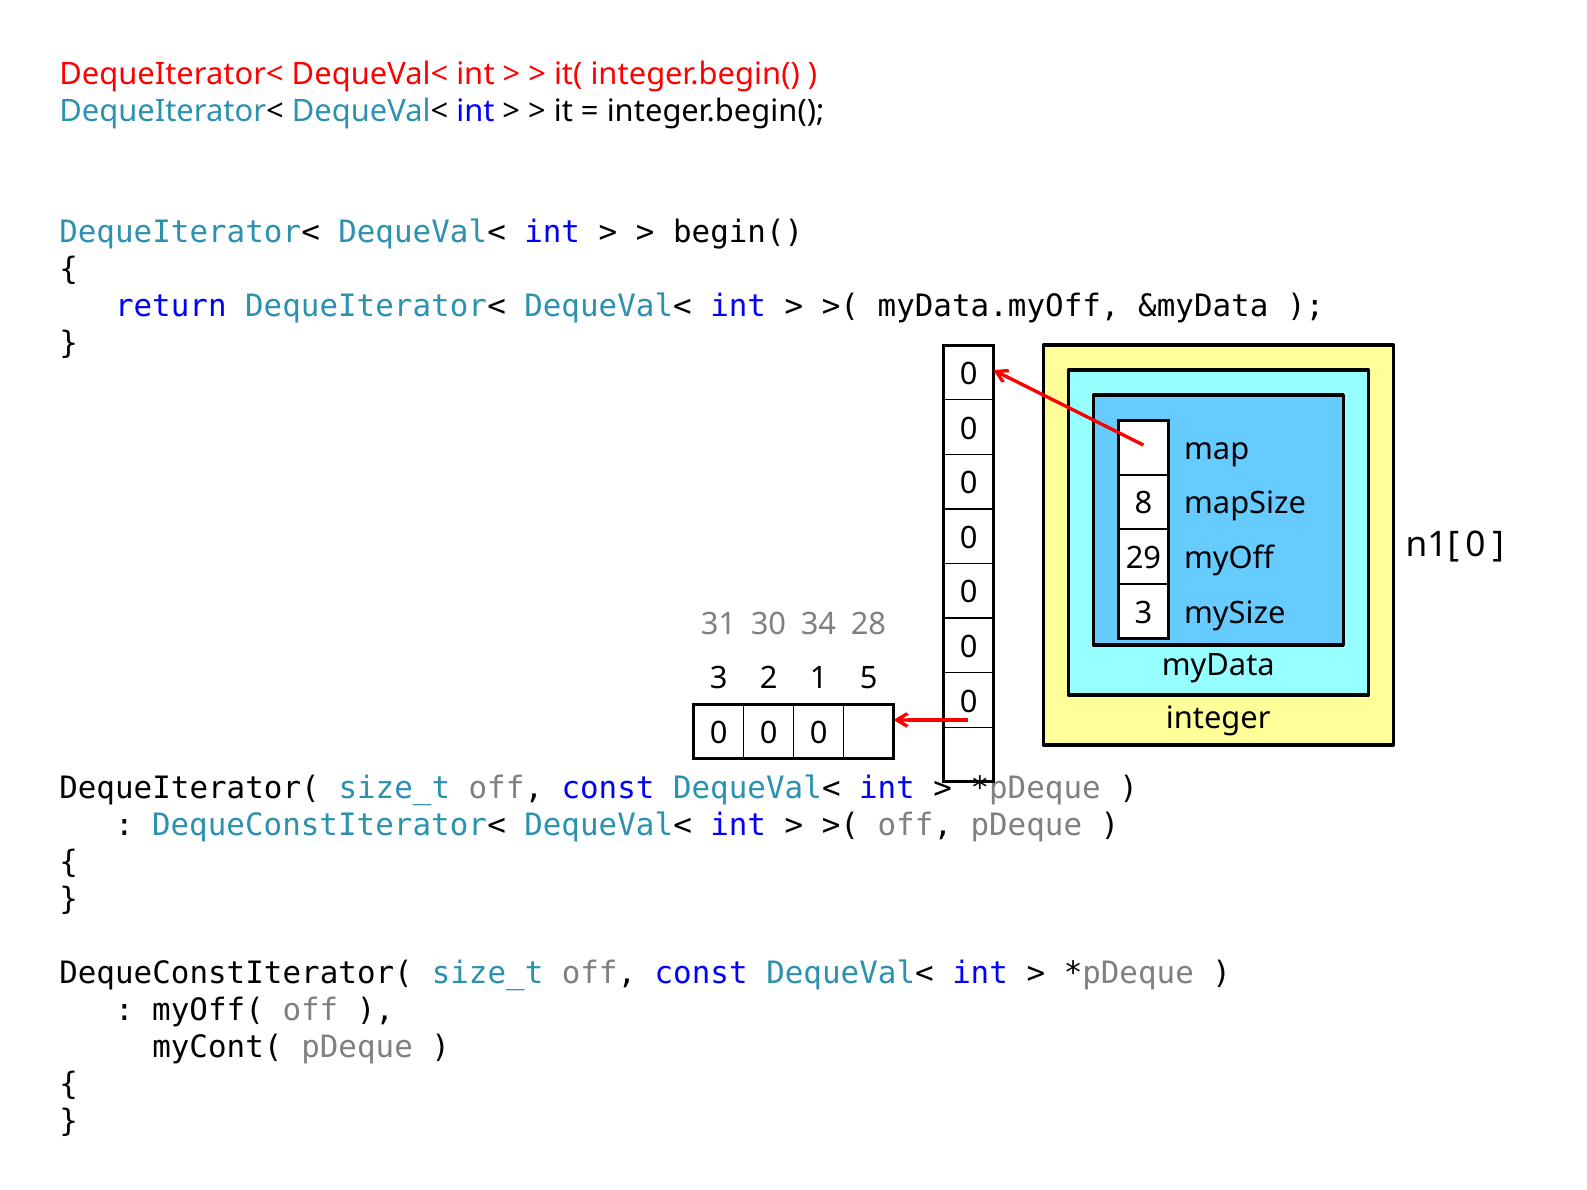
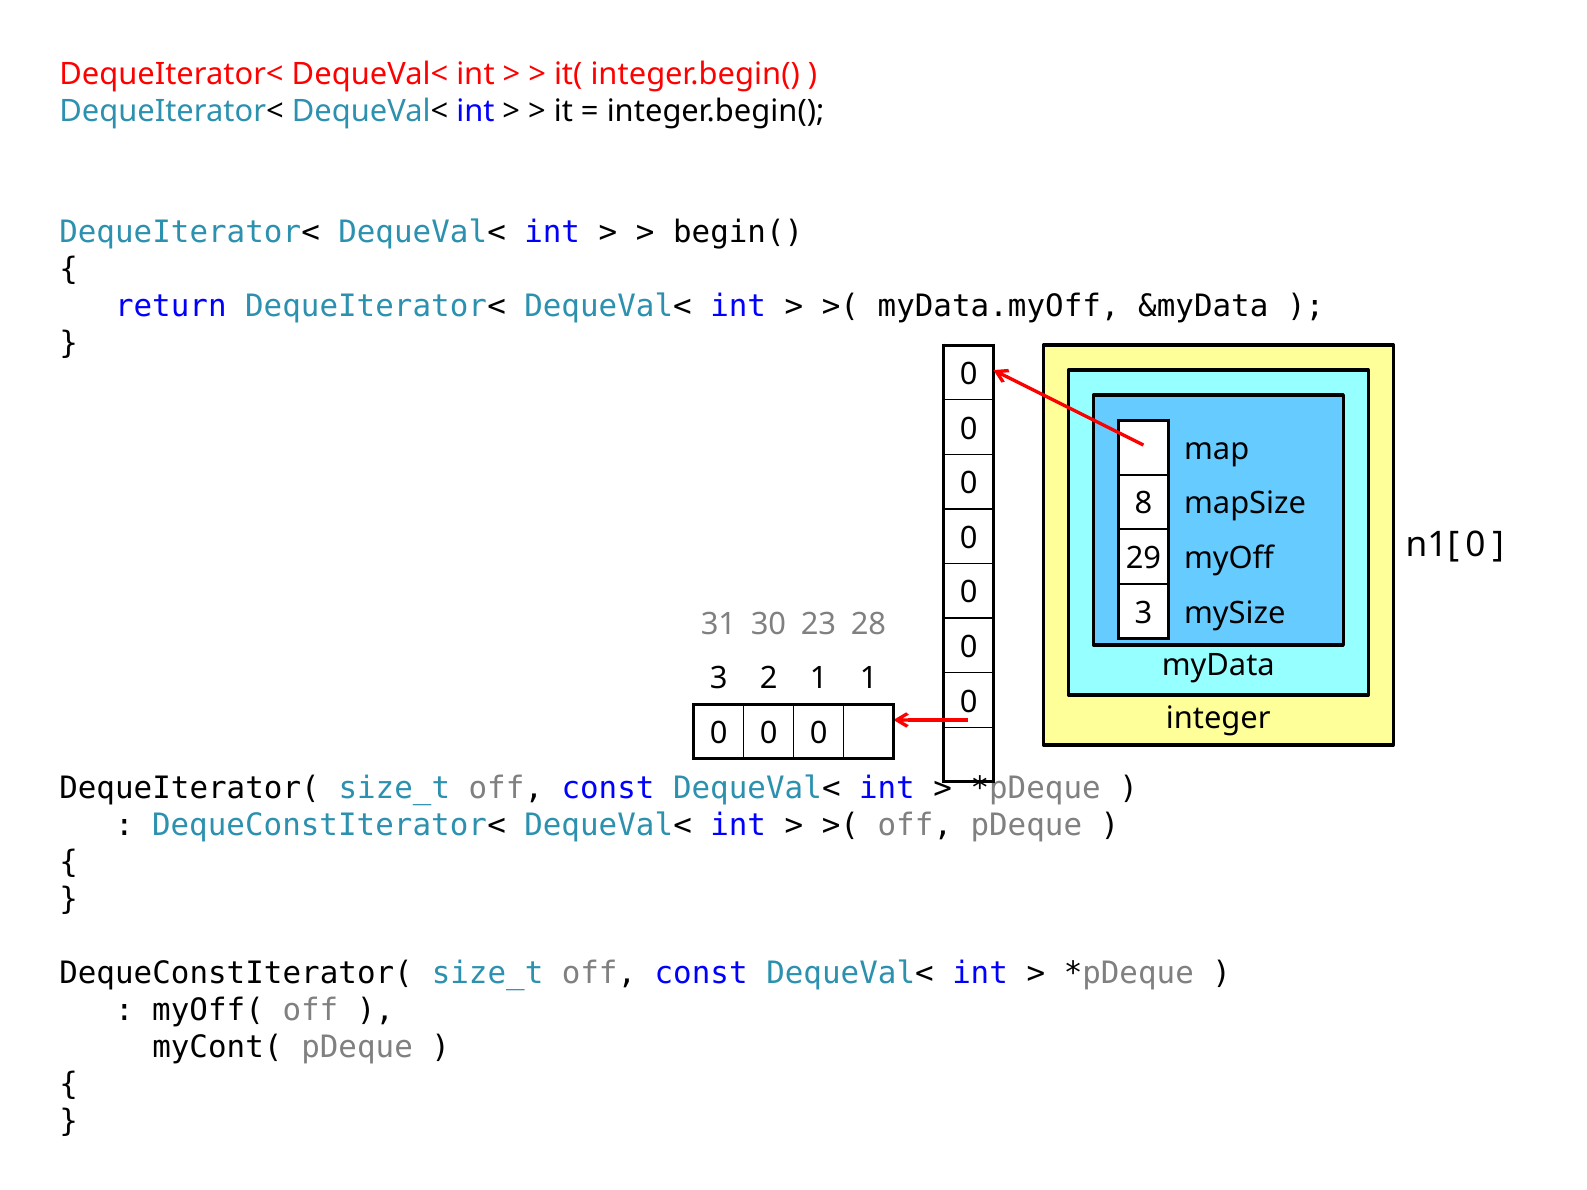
34: 34 -> 23
1 5: 5 -> 1
